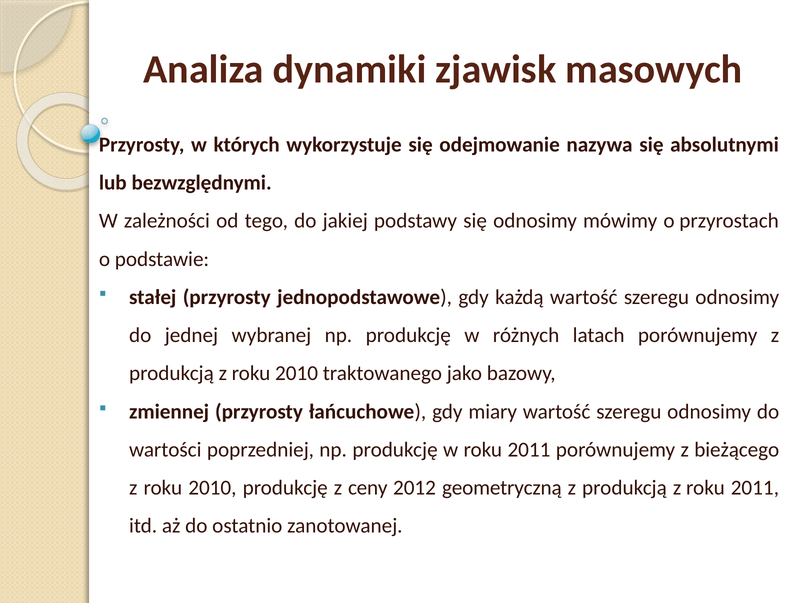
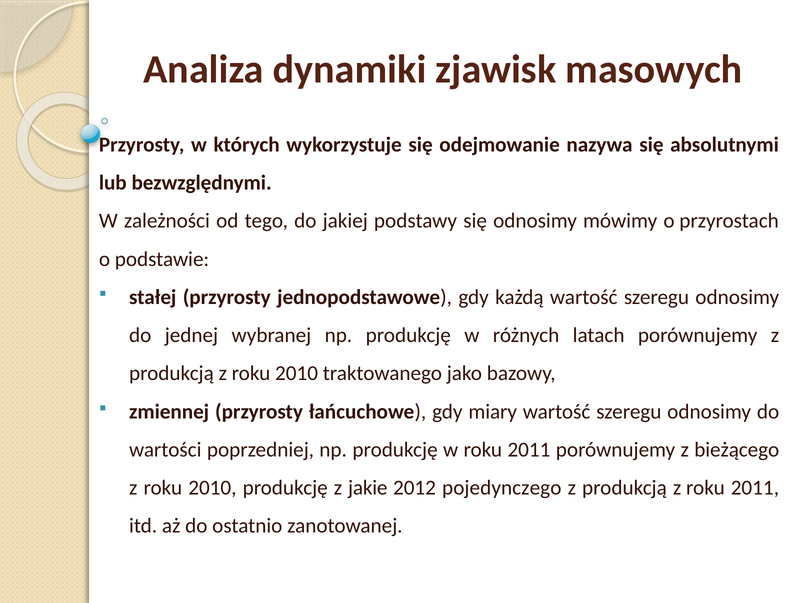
ceny: ceny -> jakie
geometryczną: geometryczną -> pojedynczego
